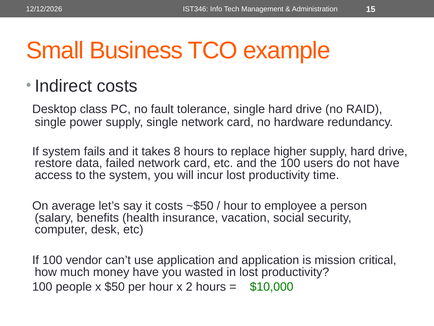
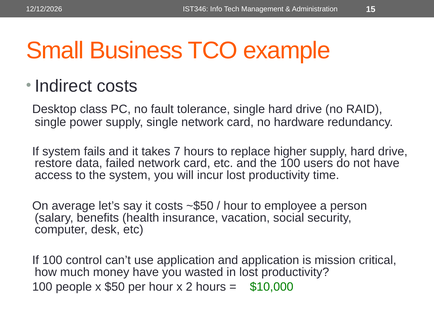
8: 8 -> 7
vendor: vendor -> control
